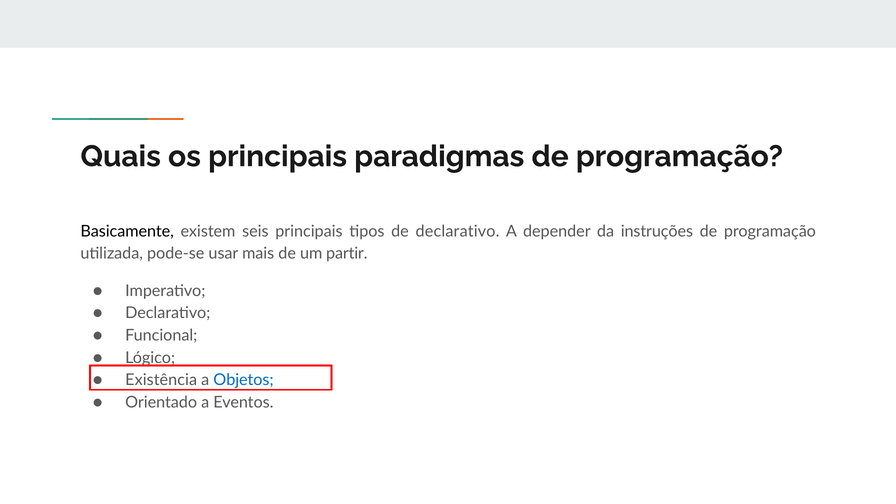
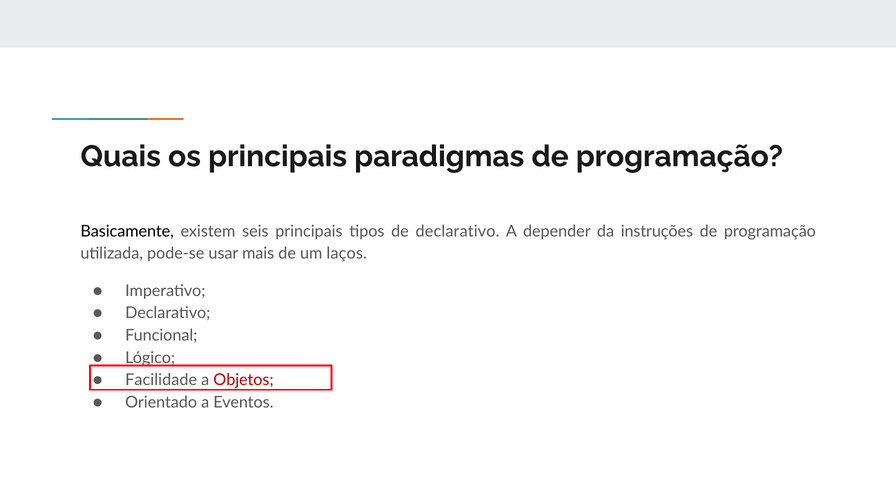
partir: partir -> laços
Existência: Existência -> Facilidade
Objetos colour: blue -> red
